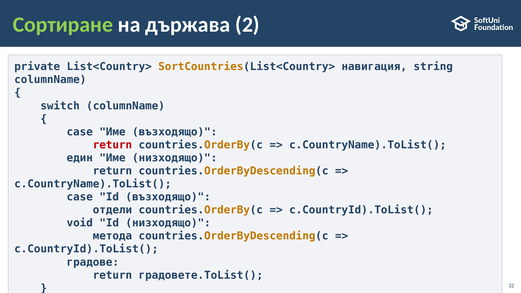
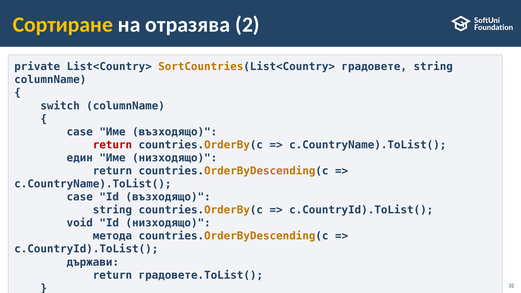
Сортиране colour: light green -> yellow
държава: държава -> отразява
навигация: навигация -> градовете
отдели at (112, 210): отдели -> string
градове: градове -> държави
